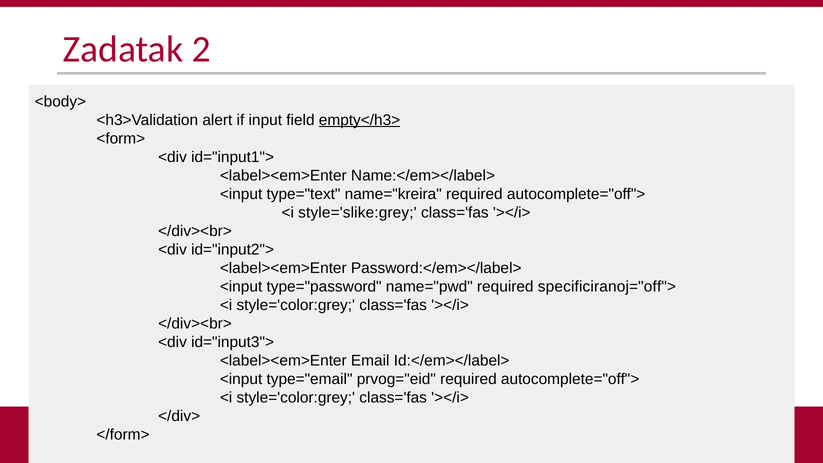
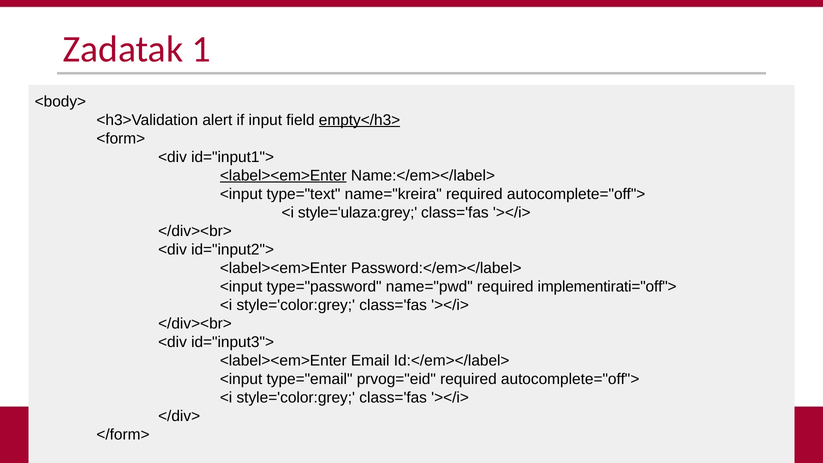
2: 2 -> 1
<label><em>Enter at (283, 175) underline: none -> present
style='slike:grey: style='slike:grey -> style='ulaza:grey
specificiranoj="off">: specificiranoj="off"> -> implementirati="off">
